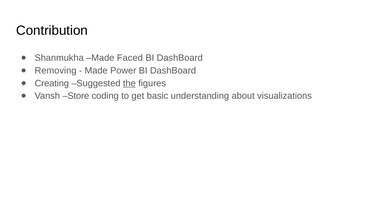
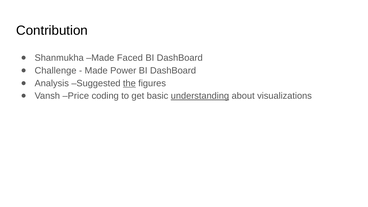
Removing: Removing -> Challenge
Creating: Creating -> Analysis
Store: Store -> Price
understanding underline: none -> present
